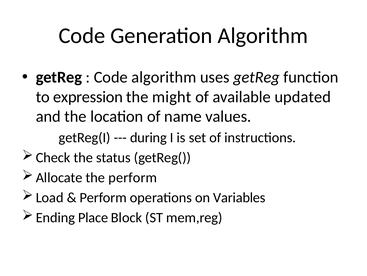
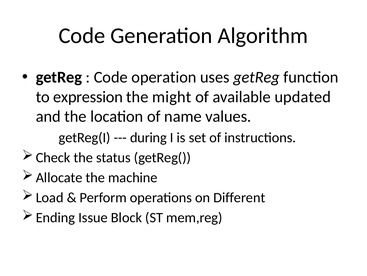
Code algorithm: algorithm -> operation
the perform: perform -> machine
Variables: Variables -> Different
Place: Place -> Issue
